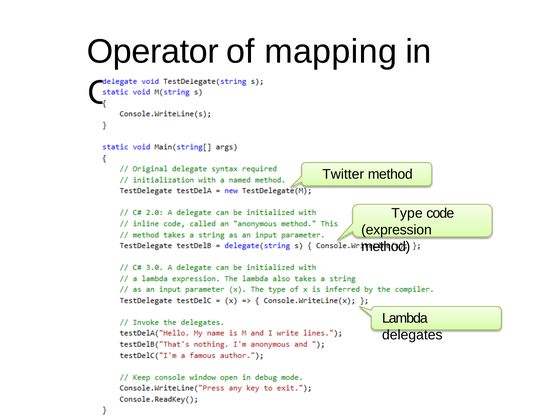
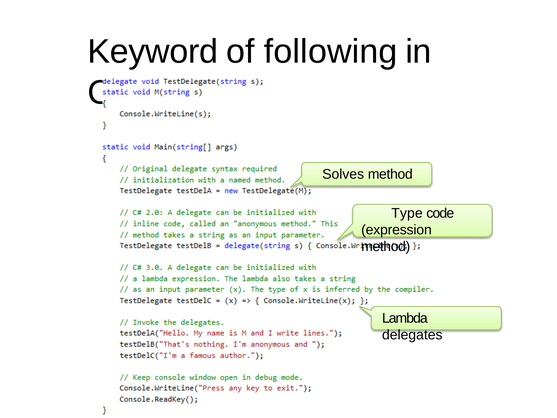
Operator: Operator -> Keyword
mapping: mapping -> following
Twitter: Twitter -> Solves
